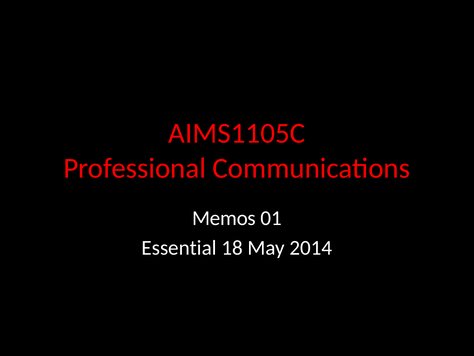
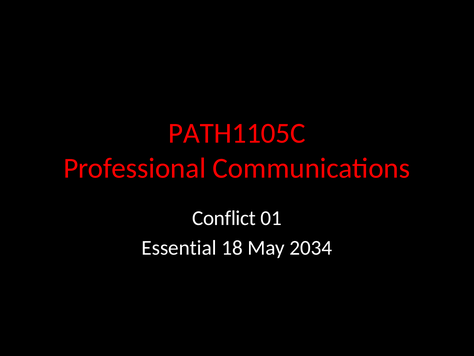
AIMS1105C: AIMS1105C -> PATH1105C
Memos: Memos -> Conflict
2014: 2014 -> 2034
